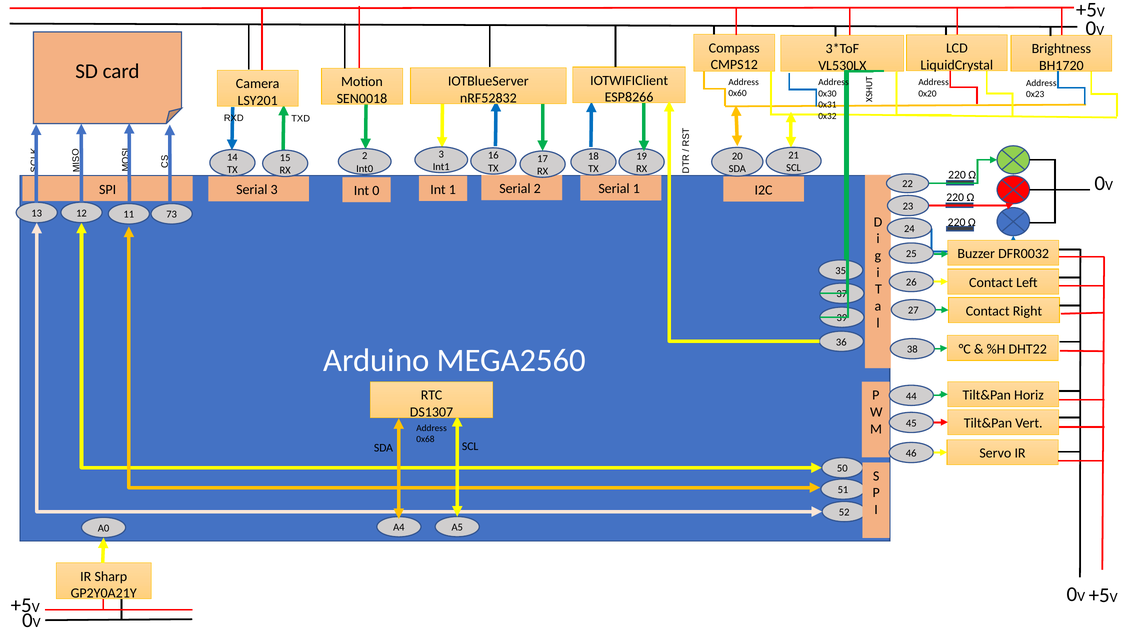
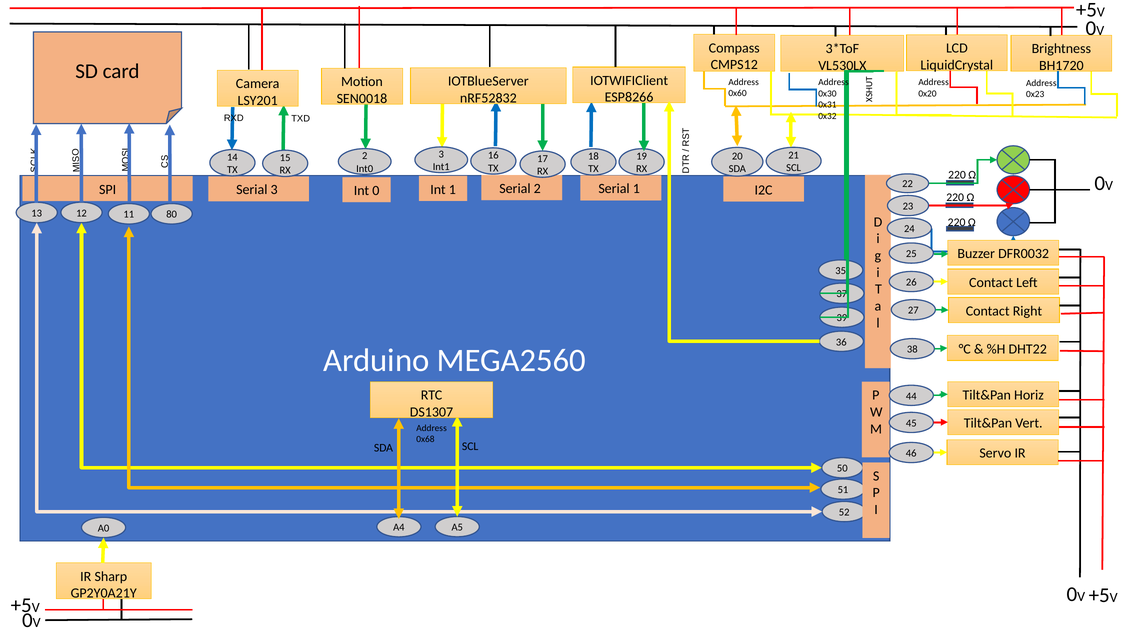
73: 73 -> 80
